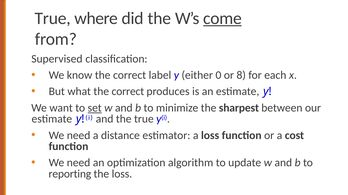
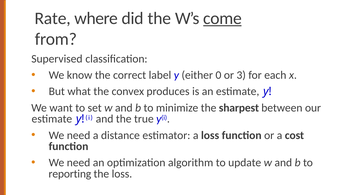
True at (53, 18): True -> Rate
8: 8 -> 3
what the correct: correct -> convex
set underline: present -> none
